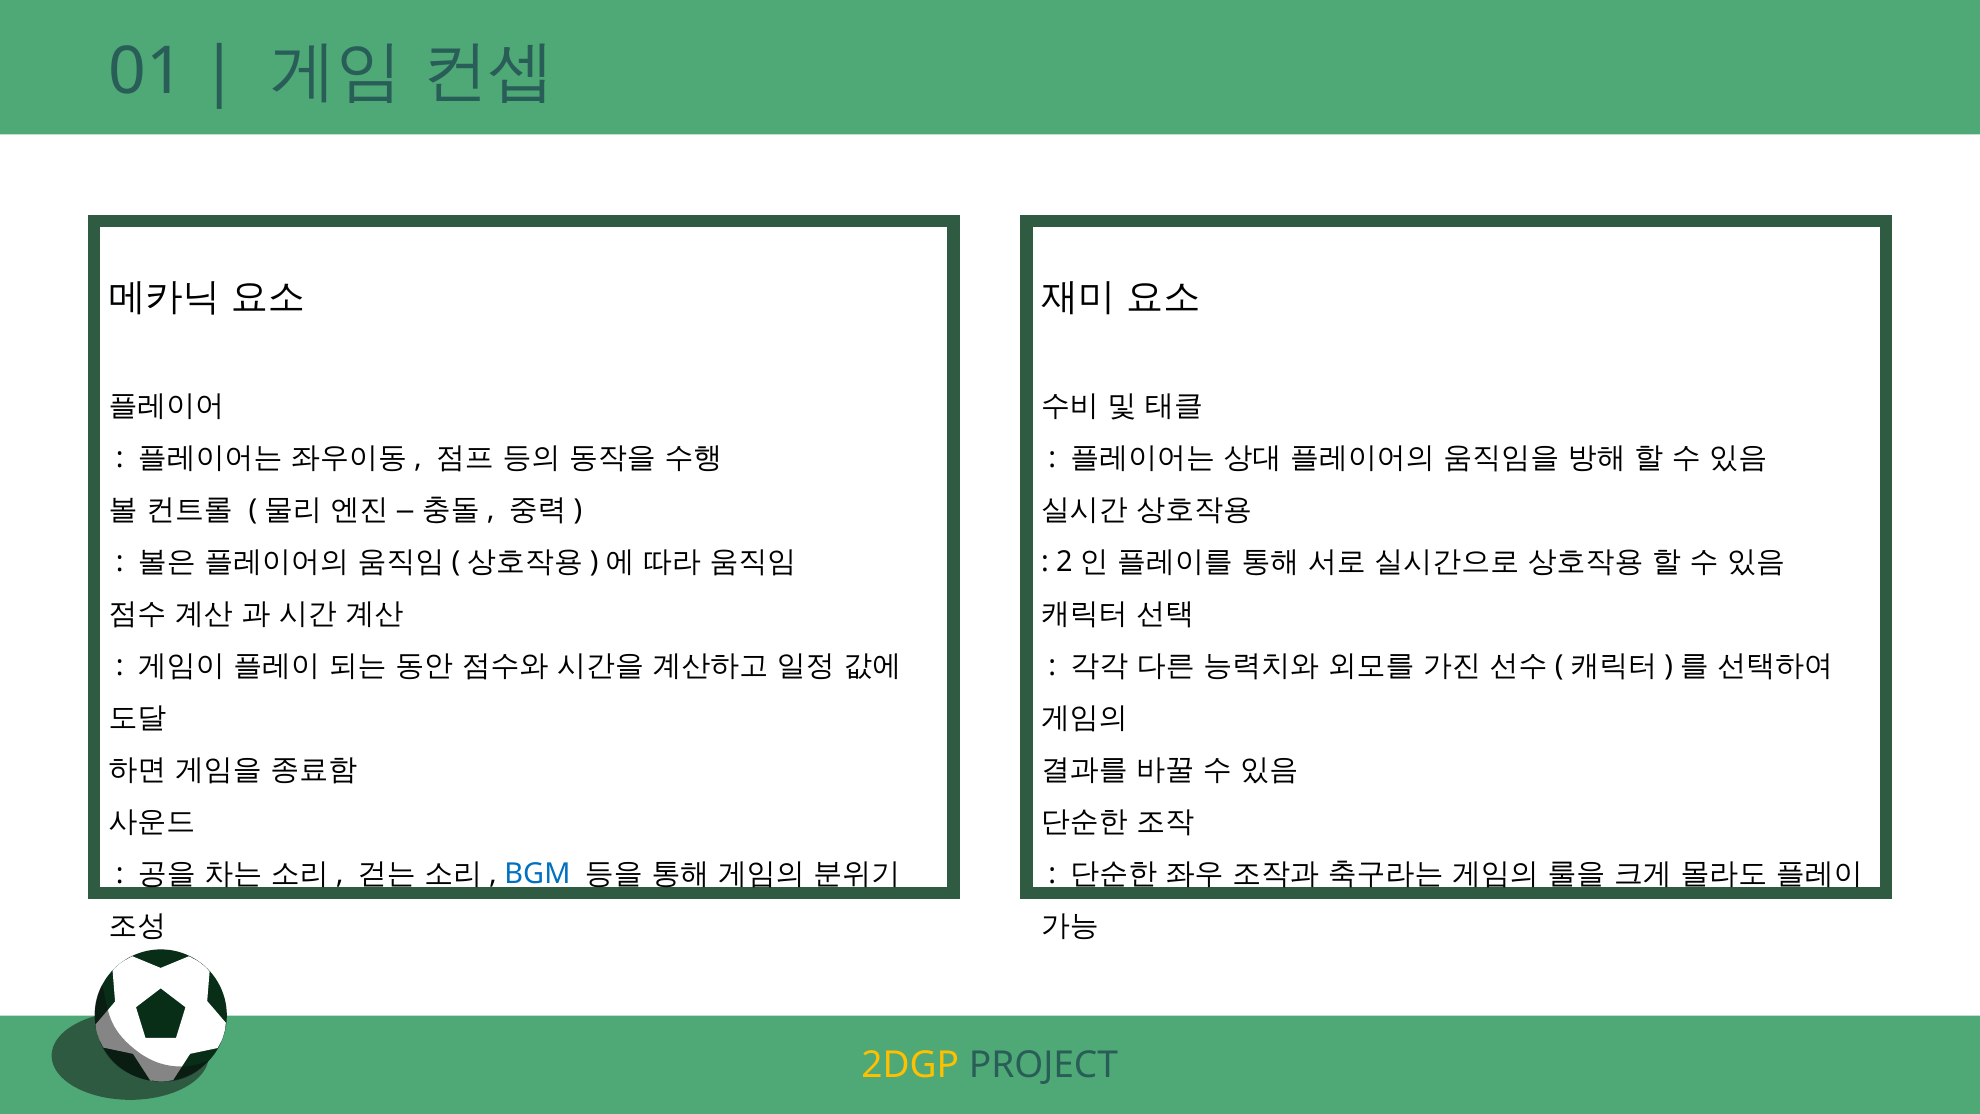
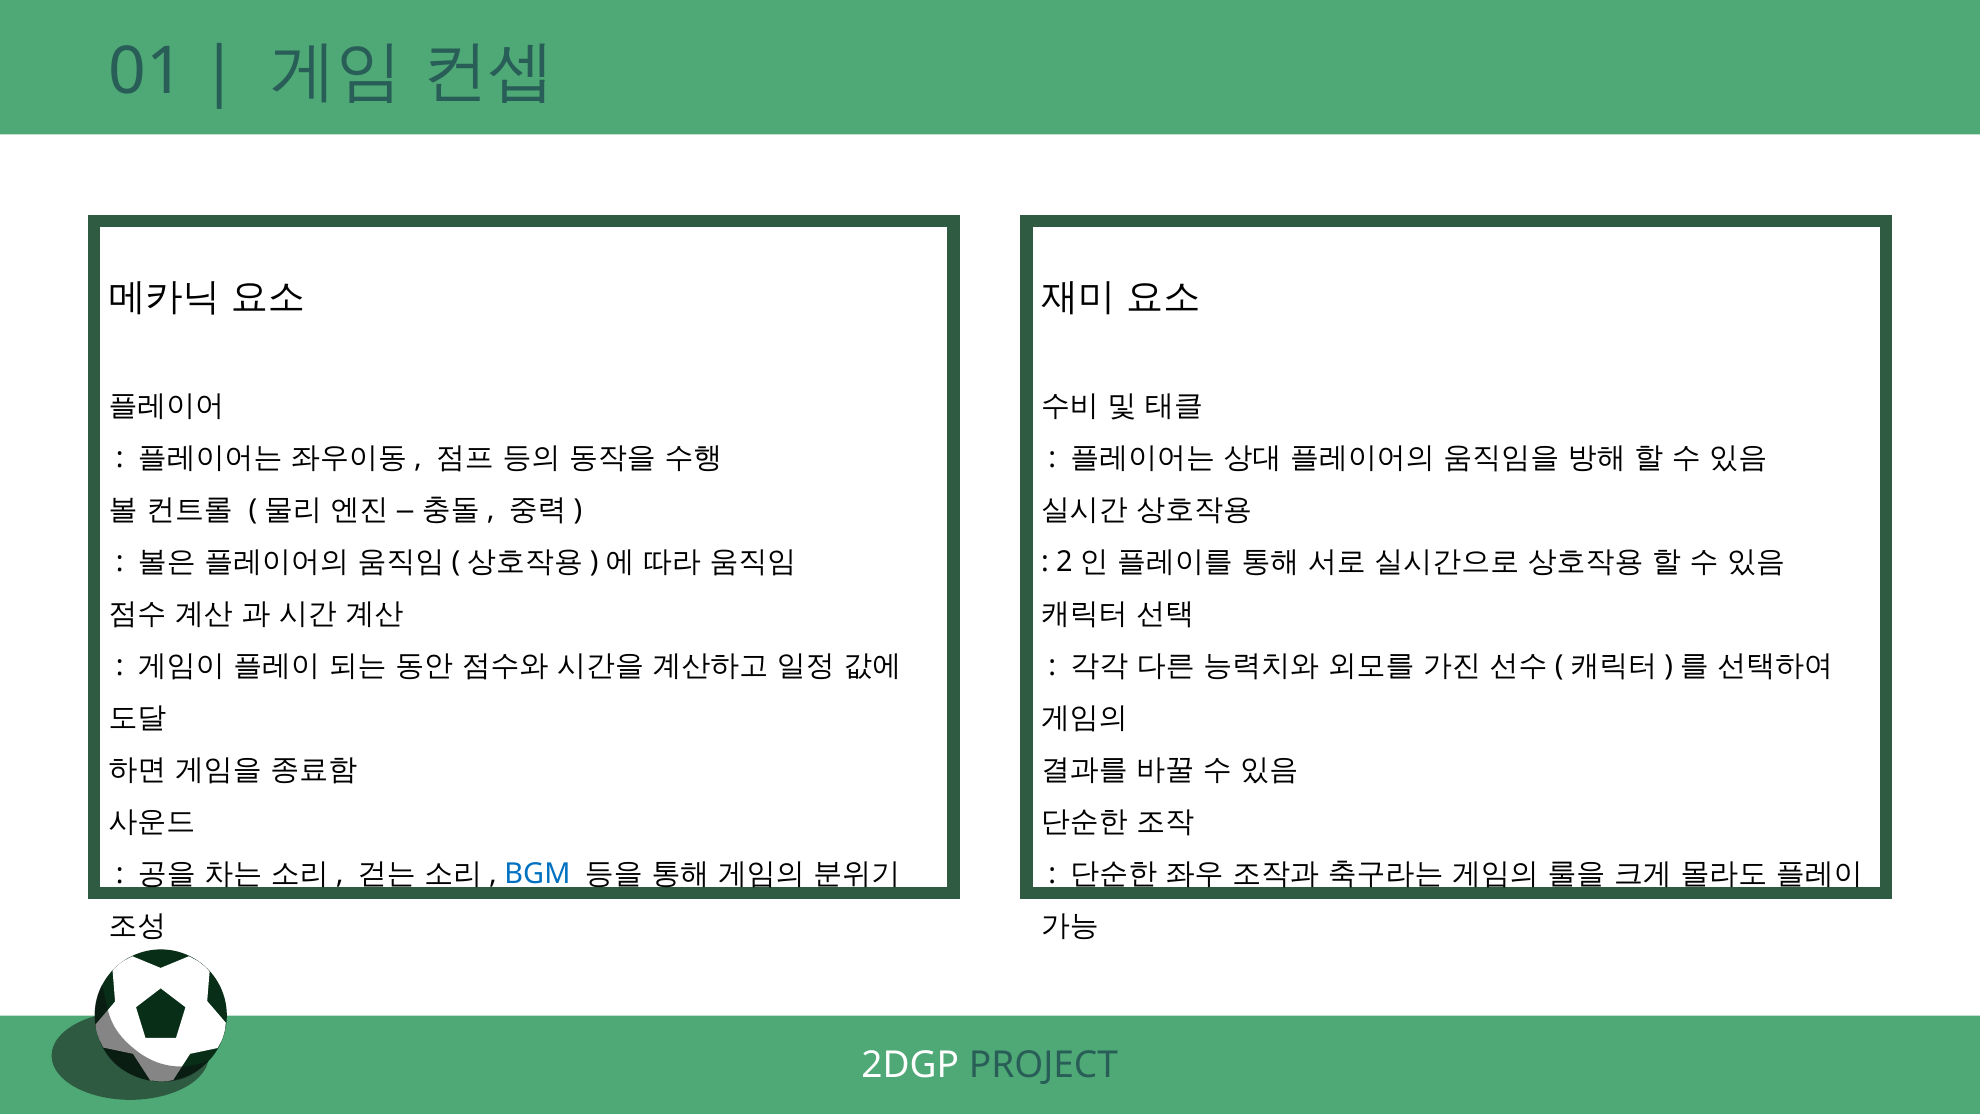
2DGP colour: yellow -> white
